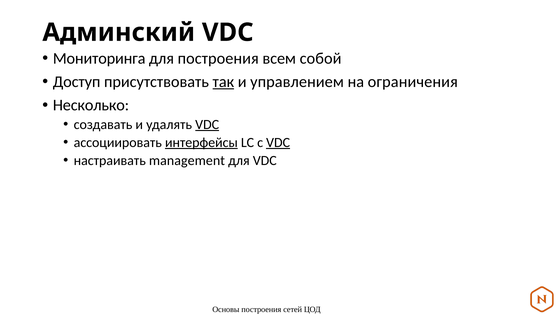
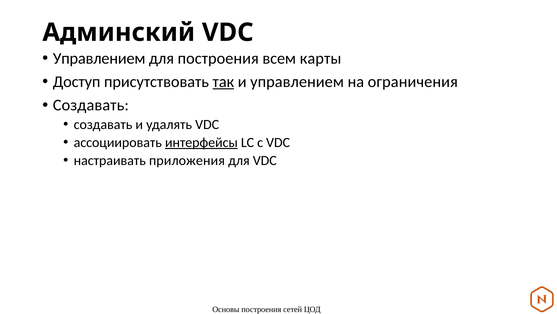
Мониторинга at (99, 58): Мониторинга -> Управлением
собой: собой -> карты
Несколько at (91, 105): Несколько -> Создавать
VDC at (207, 124) underline: present -> none
VDC at (278, 142) underline: present -> none
management: management -> приложения
